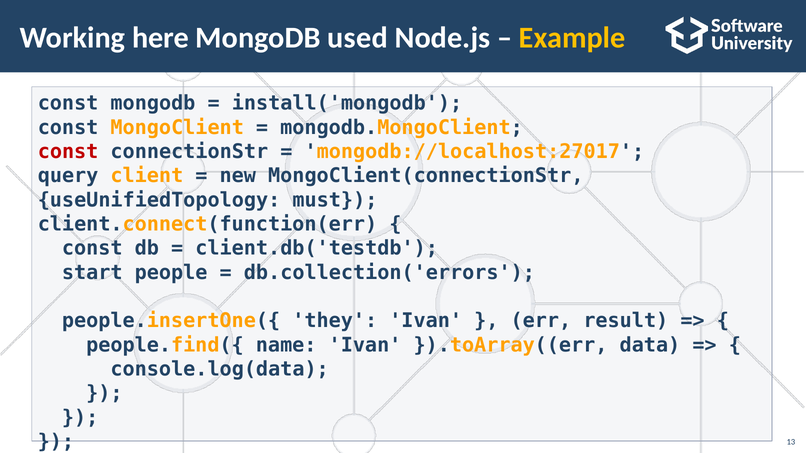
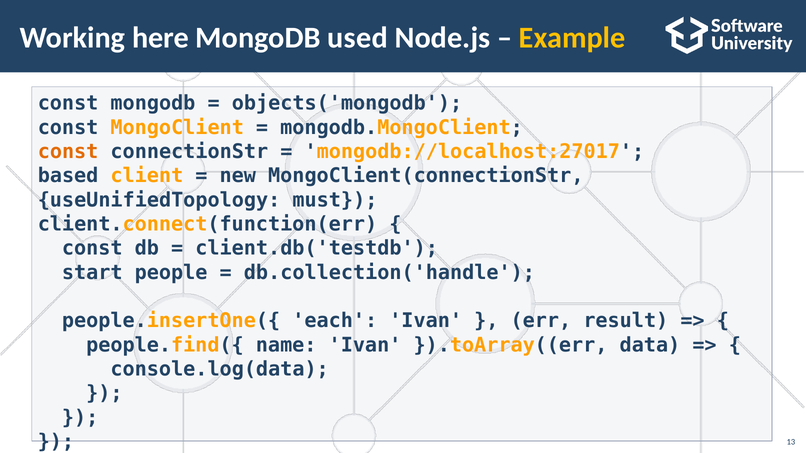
install('mongodb: install('mongodb -> objects('mongodb
const at (68, 152) colour: red -> orange
query: query -> based
db.collection('errors: db.collection('errors -> db.collection('handle
they: they -> each
